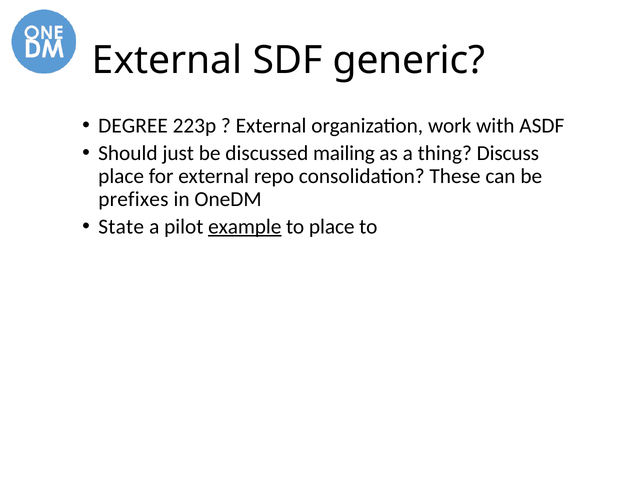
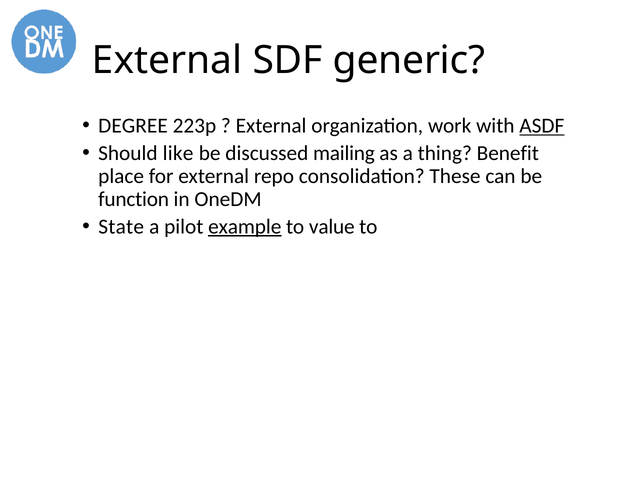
ASDF underline: none -> present
just: just -> like
Discuss: Discuss -> Benefit
prefixes: prefixes -> function
to place: place -> value
